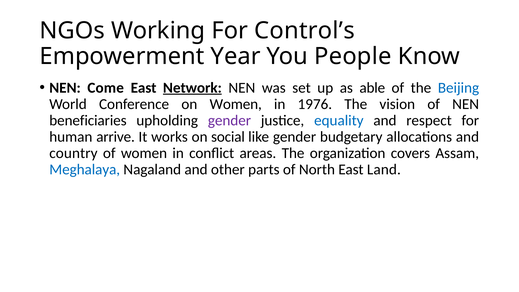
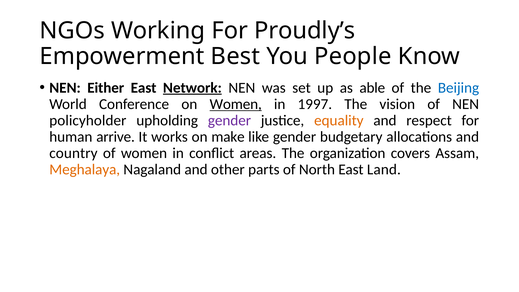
Control’s: Control’s -> Proudly’s
Year: Year -> Best
Come: Come -> Either
Women at (236, 104) underline: none -> present
1976: 1976 -> 1997
beneficiaries: beneficiaries -> policyholder
equality colour: blue -> orange
social: social -> make
Meghalaya colour: blue -> orange
